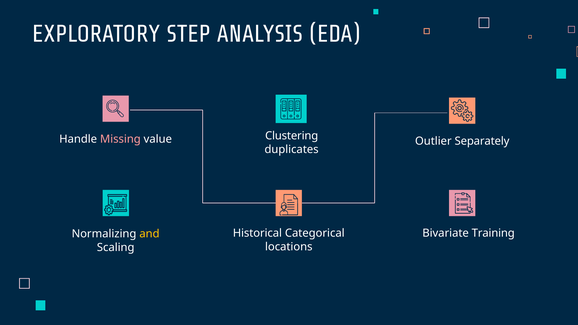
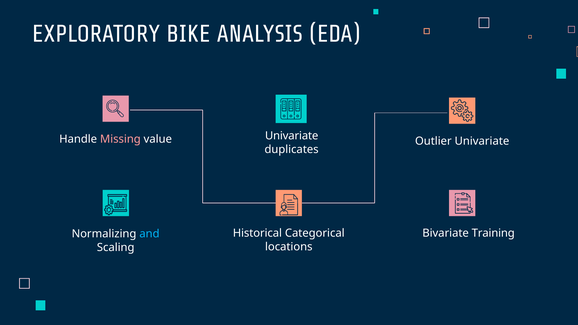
STEP: STEP -> BIKE
value Clustering: Clustering -> Univariate
Outlier Separately: Separately -> Univariate
and colour: yellow -> light blue
